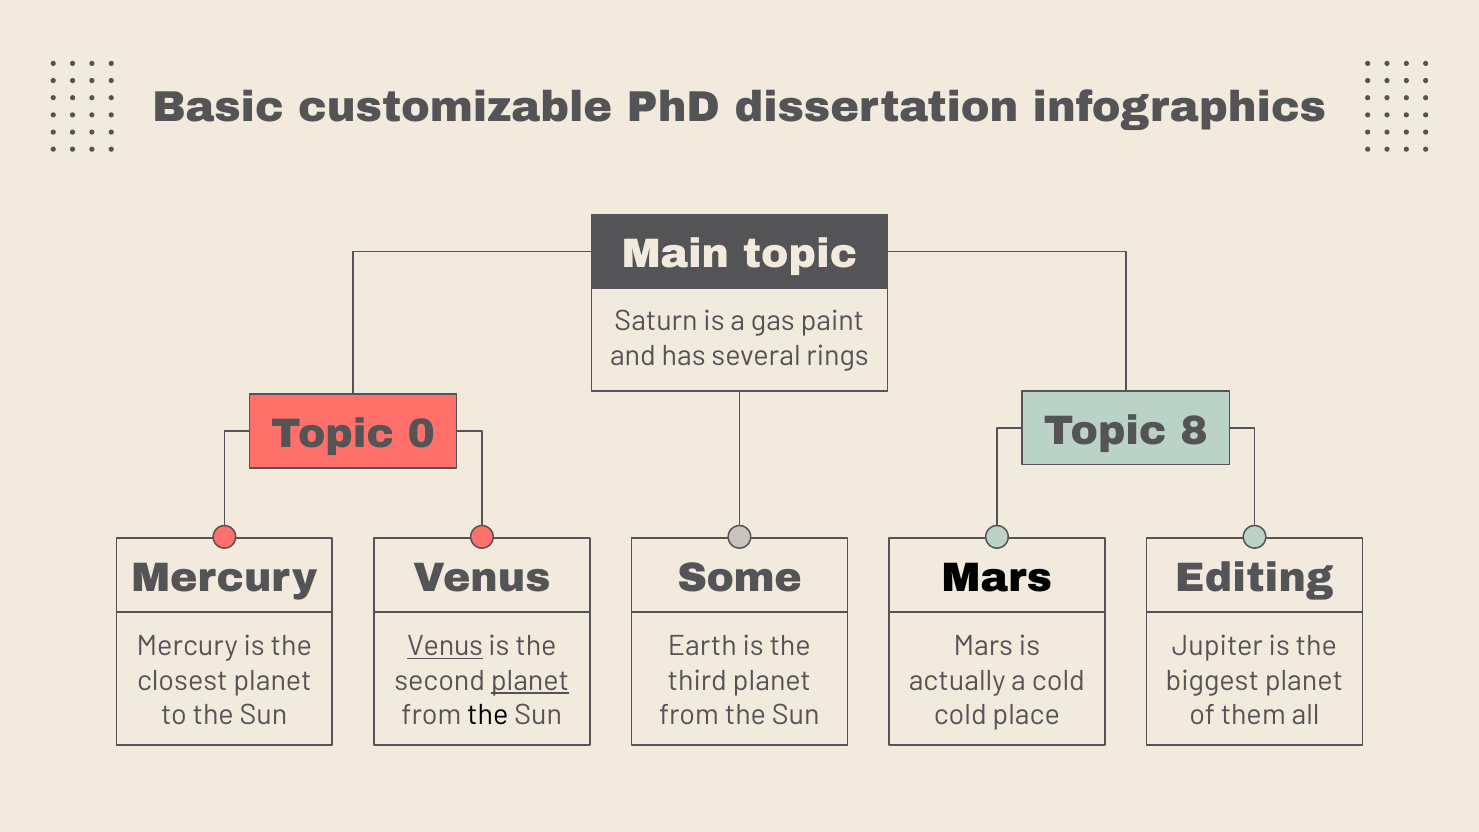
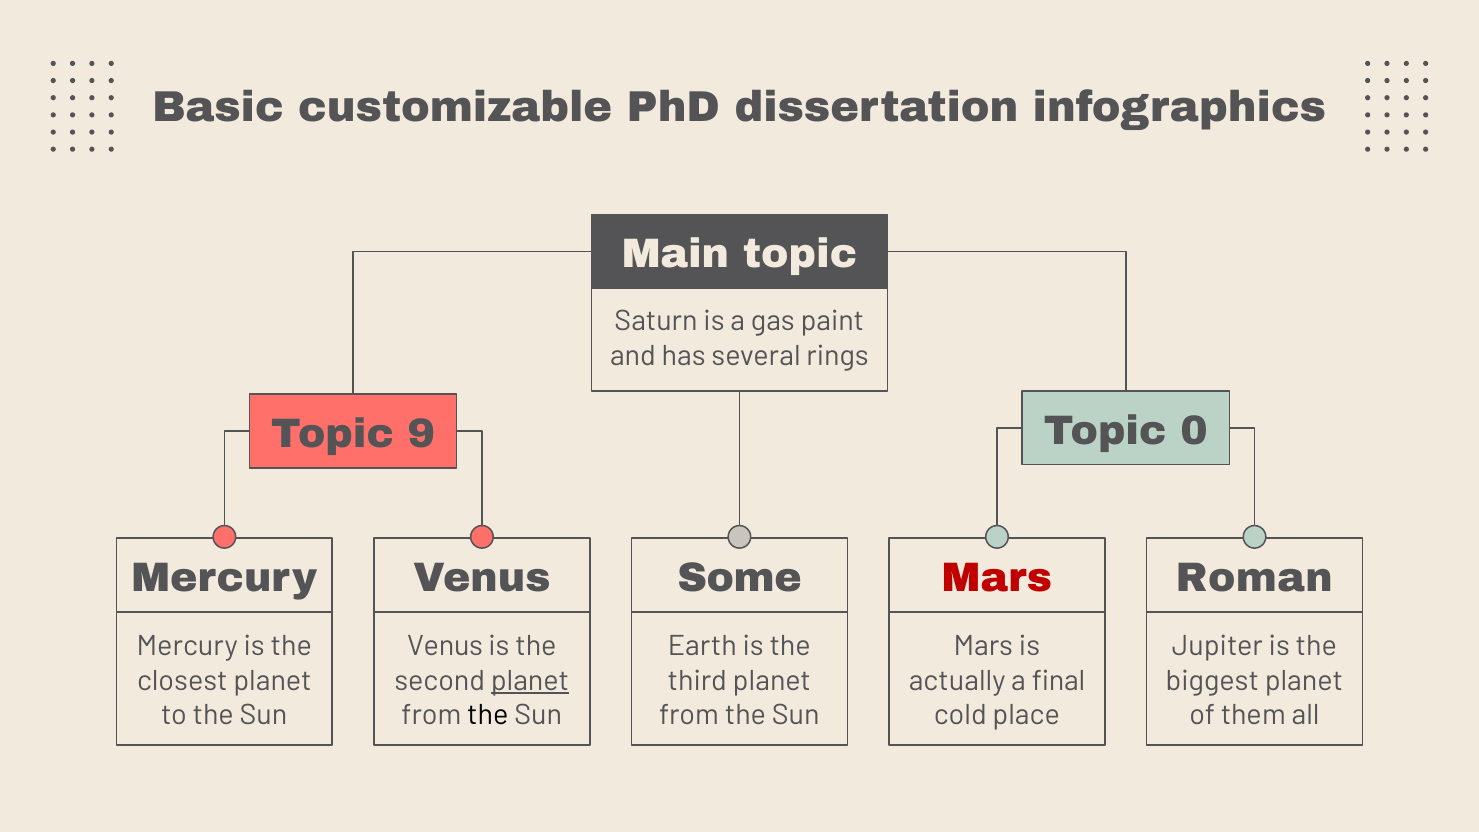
0: 0 -> 9
8: 8 -> 0
Mars at (997, 578) colour: black -> red
Editing: Editing -> Roman
Venus at (445, 646) underline: present -> none
a cold: cold -> final
